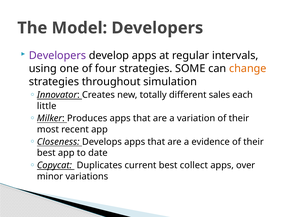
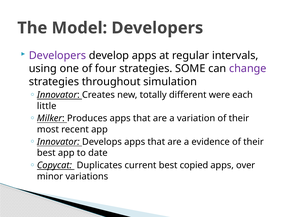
change colour: orange -> purple
sales: sales -> were
Closeness at (58, 142): Closeness -> Innovator
collect: collect -> copied
